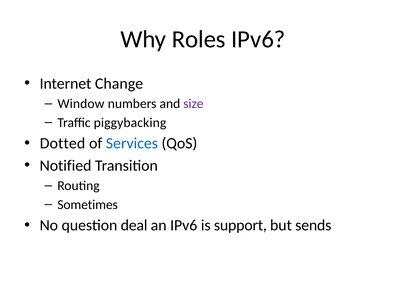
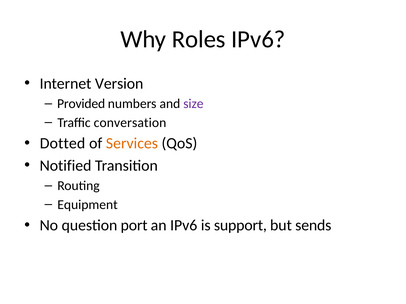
Change: Change -> Version
Window: Window -> Provided
piggybacking: piggybacking -> conversation
Services colour: blue -> orange
Sometimes: Sometimes -> Equipment
deal: deal -> port
